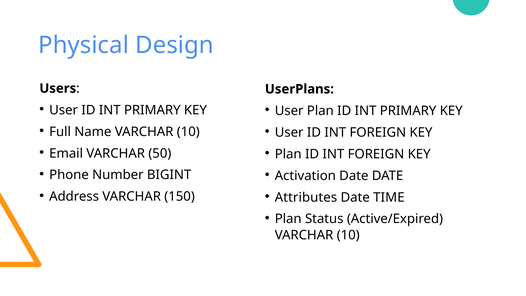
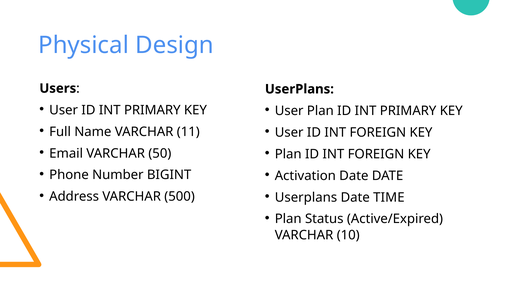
Name VARCHAR 10: 10 -> 11
150: 150 -> 500
Attributes at (306, 197): Attributes -> Userplans
